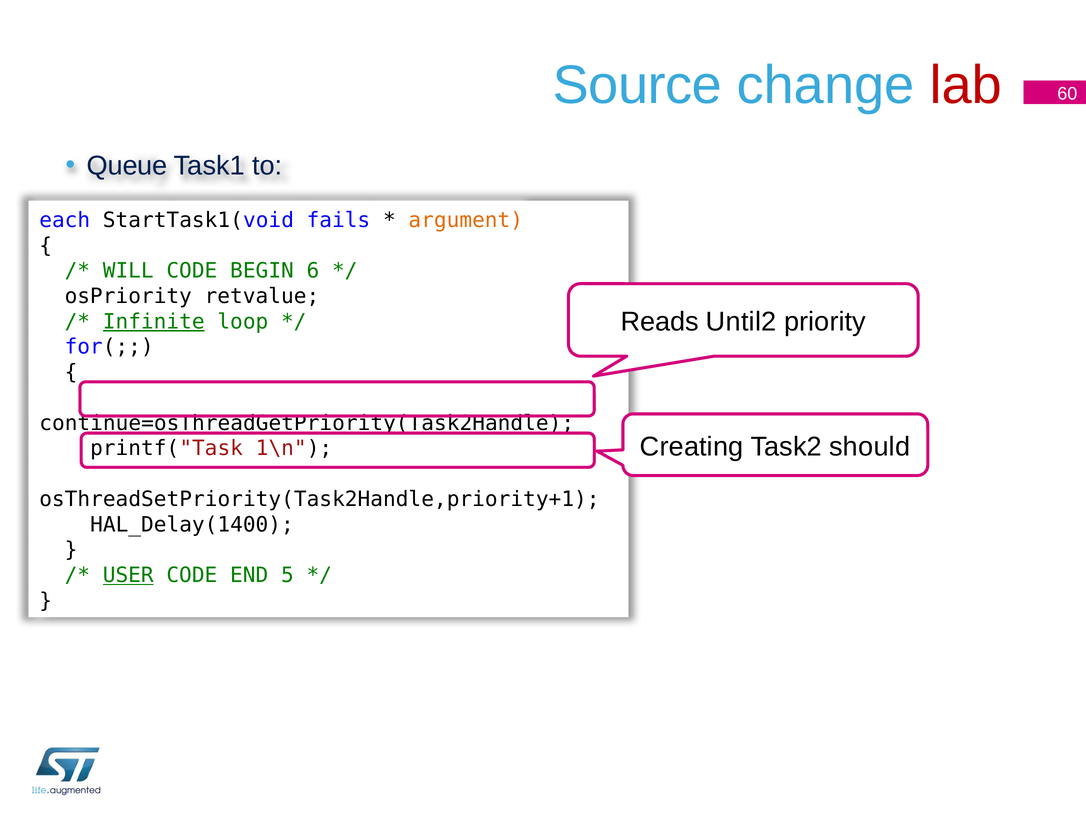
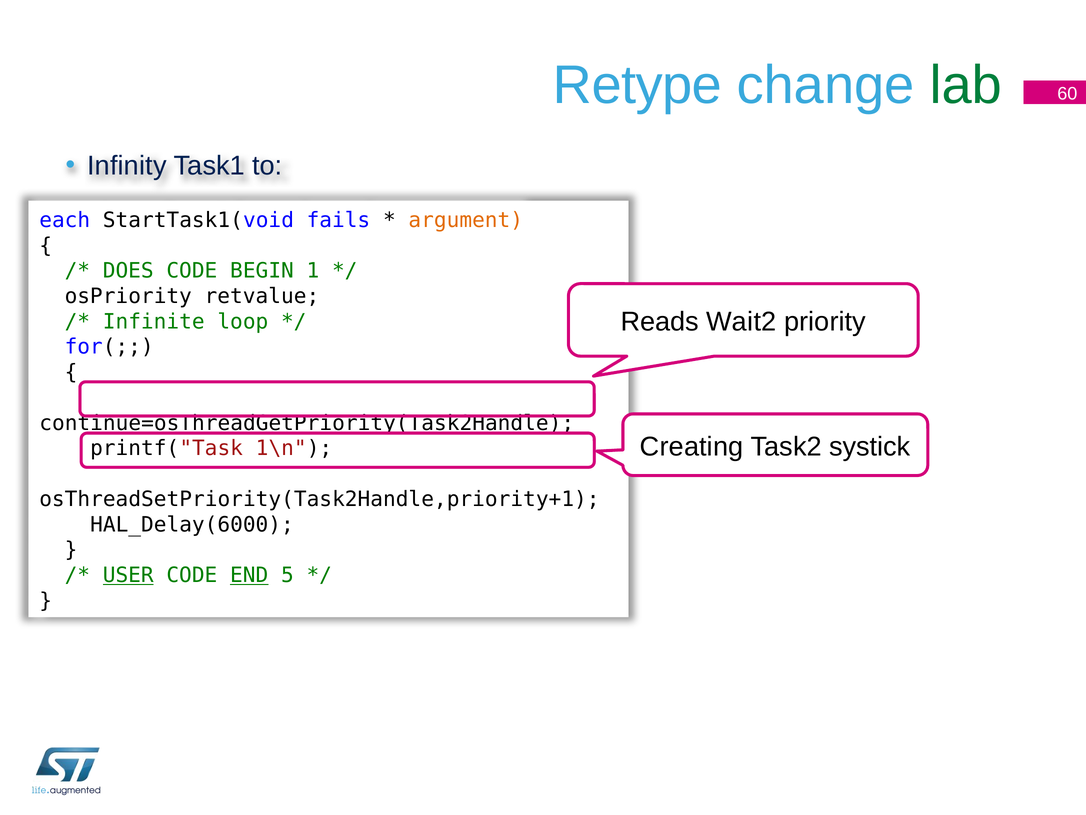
Source: Source -> Retype
lab colour: red -> green
Queue: Queue -> Infinity
WILL: WILL -> DOES
6: 6 -> 1
Until2: Until2 -> Wait2
Infinite underline: present -> none
should: should -> systick
HAL_Delay(1400: HAL_Delay(1400 -> HAL_Delay(6000
END underline: none -> present
